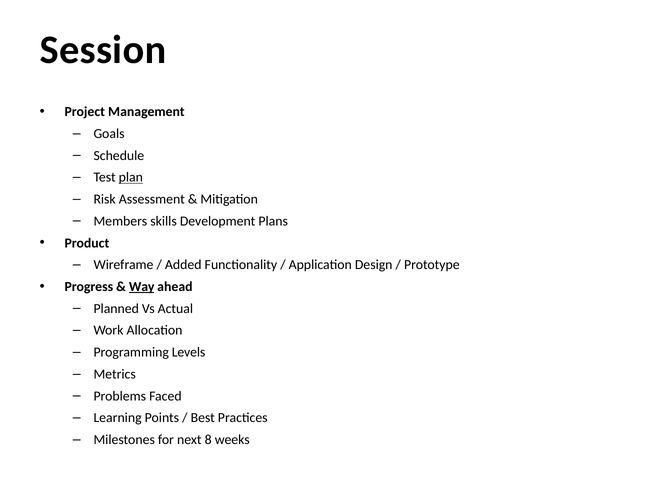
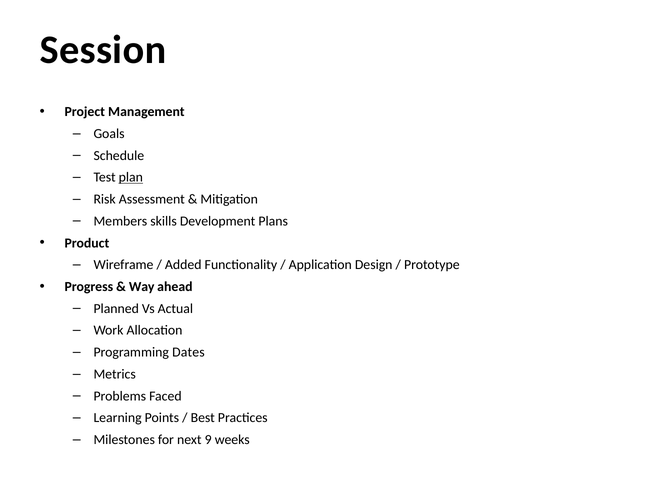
Way underline: present -> none
Levels: Levels -> Dates
8: 8 -> 9
